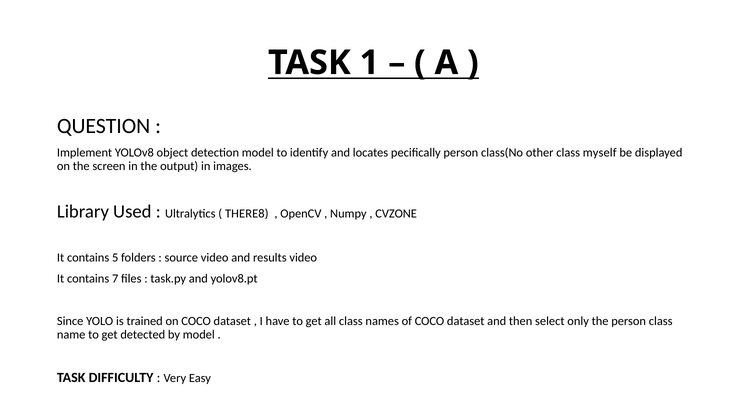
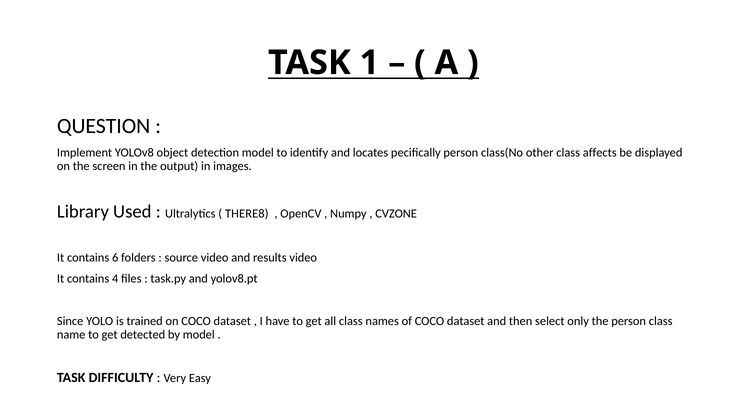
myself: myself -> affects
5: 5 -> 6
7: 7 -> 4
